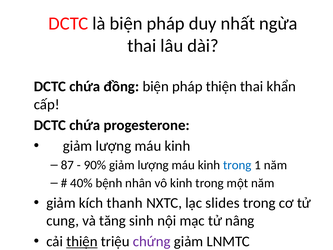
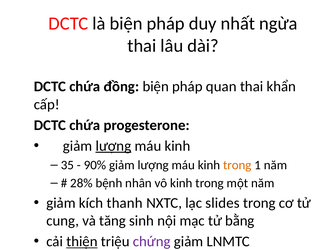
pháp thiện: thiện -> quan
lượng at (113, 146) underline: none -> present
87: 87 -> 35
trong at (237, 165) colour: blue -> orange
40%: 40% -> 28%
nâng: nâng -> bằng
